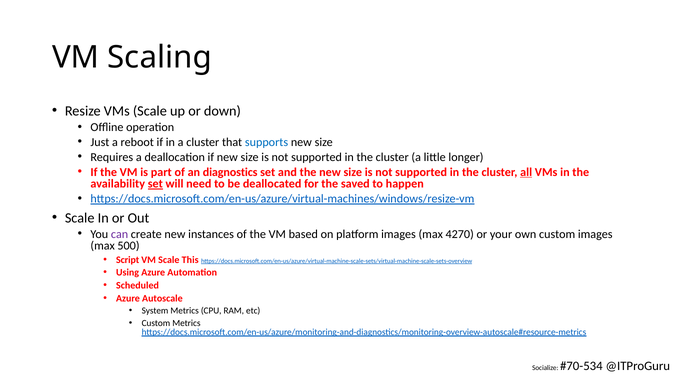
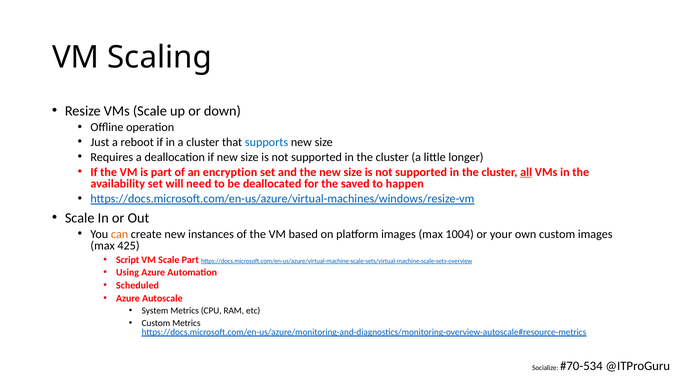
diagnostics: diagnostics -> encryption
set at (155, 184) underline: present -> none
can colour: purple -> orange
4270: 4270 -> 1004
500: 500 -> 425
Scale This: This -> Part
